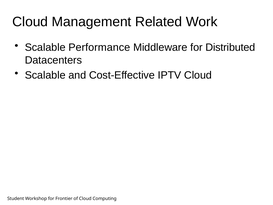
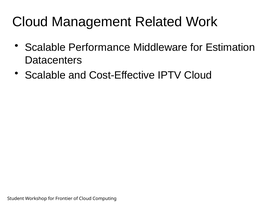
Distributed: Distributed -> Estimation
